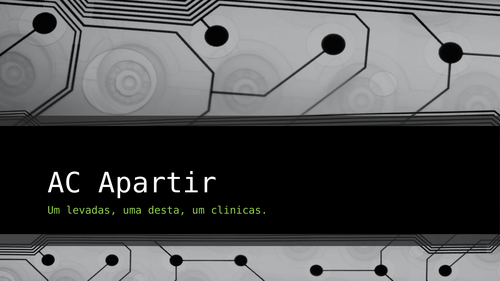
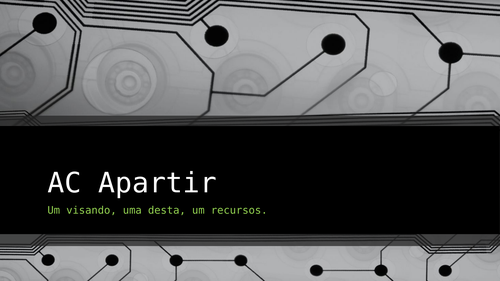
levadas: levadas -> visando
clinicas: clinicas -> recursos
